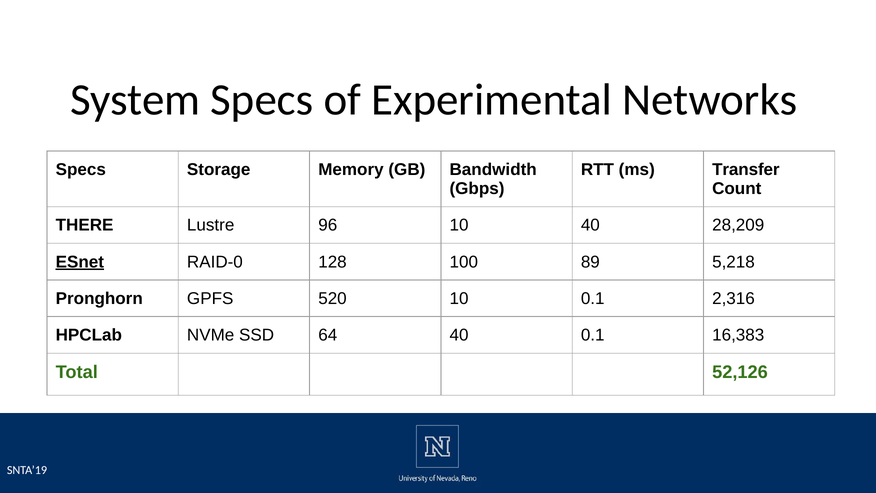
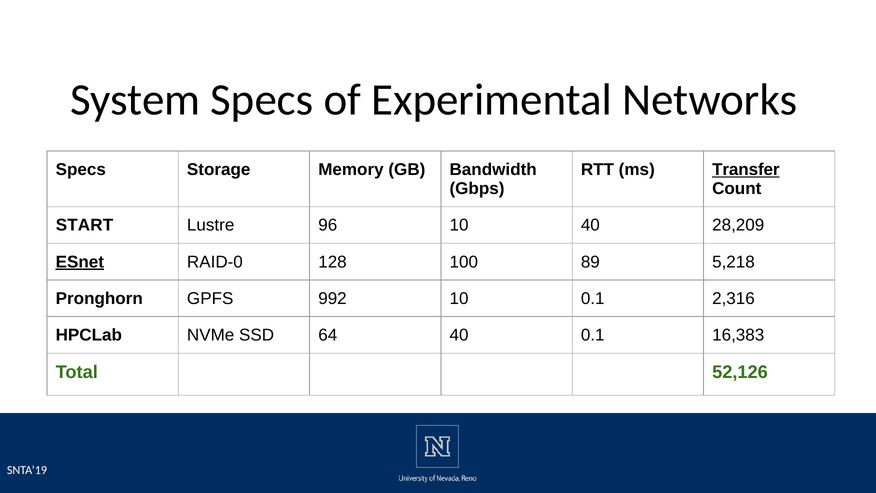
Transfer underline: none -> present
THERE: THERE -> START
520: 520 -> 992
